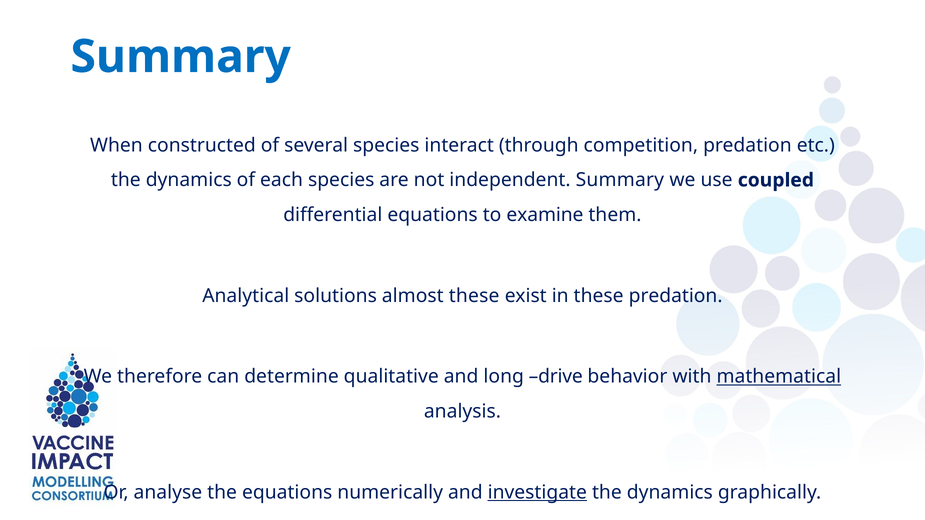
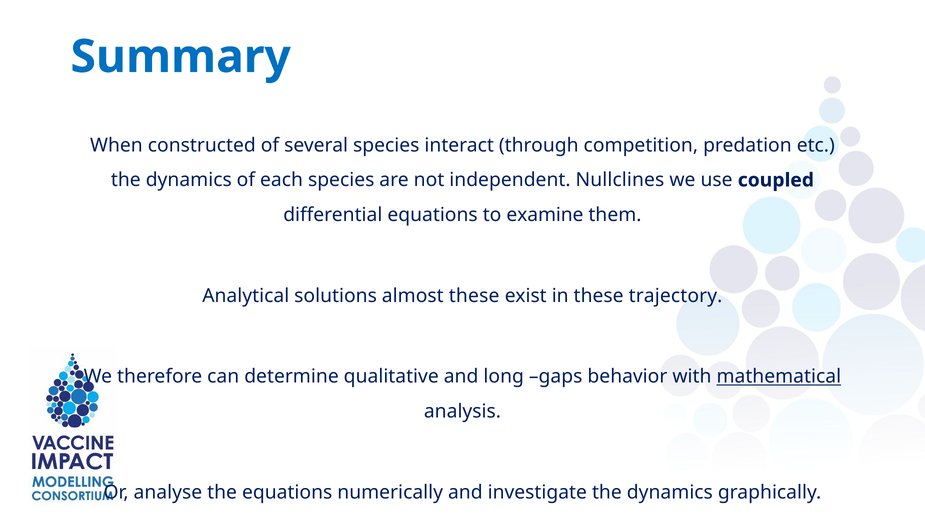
independent Summary: Summary -> Nullclines
these predation: predation -> trajectory
drive: drive -> gaps
investigate underline: present -> none
